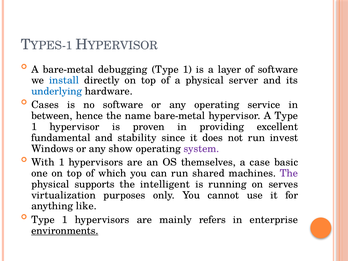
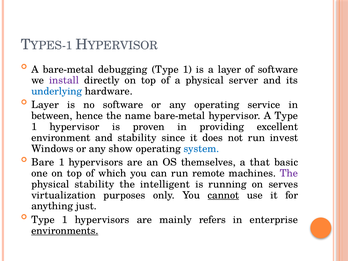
install colour: blue -> purple
Cases at (45, 105): Cases -> Layer
fundamental: fundamental -> environment
system colour: purple -> blue
With: With -> Bare
case: case -> that
shared: shared -> remote
physical supports: supports -> stability
cannot underline: none -> present
like: like -> just
